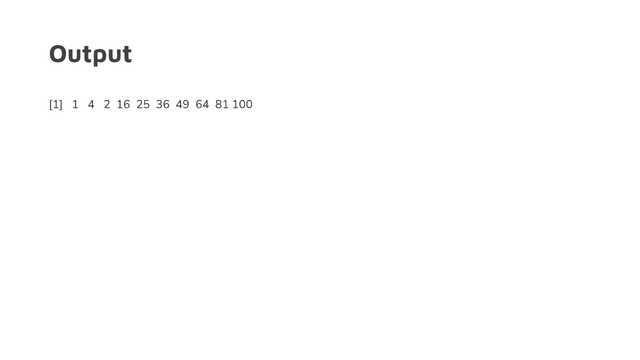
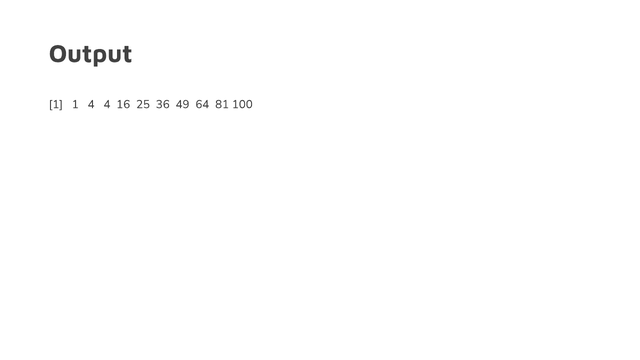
4 2: 2 -> 4
